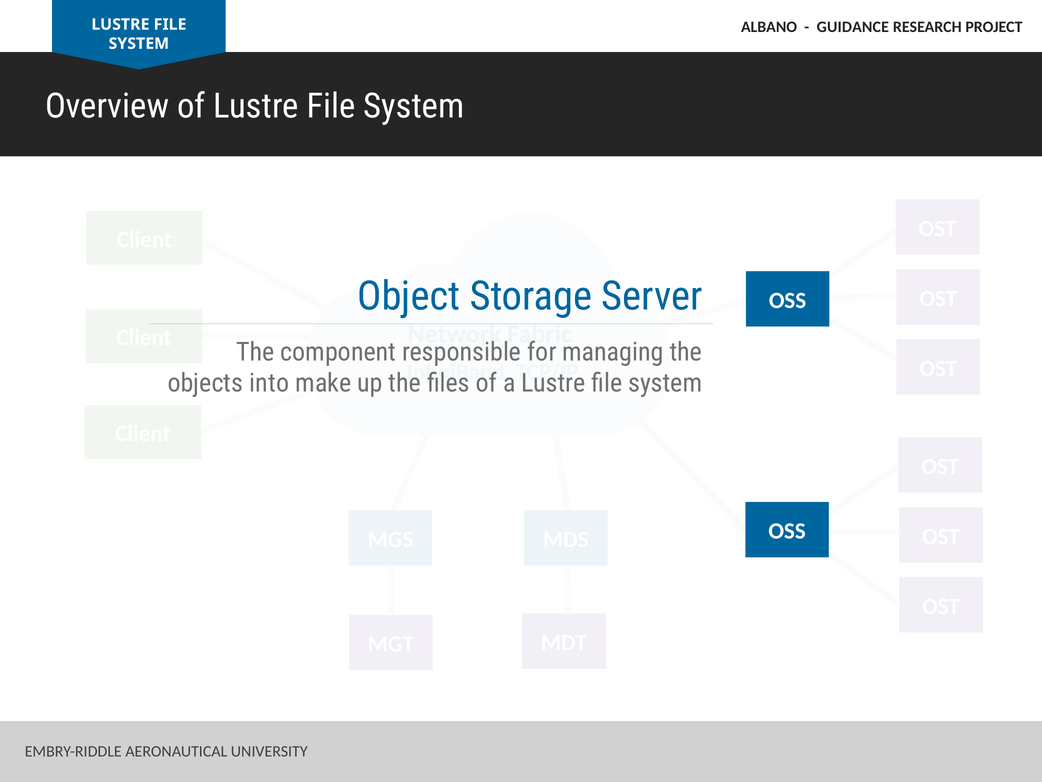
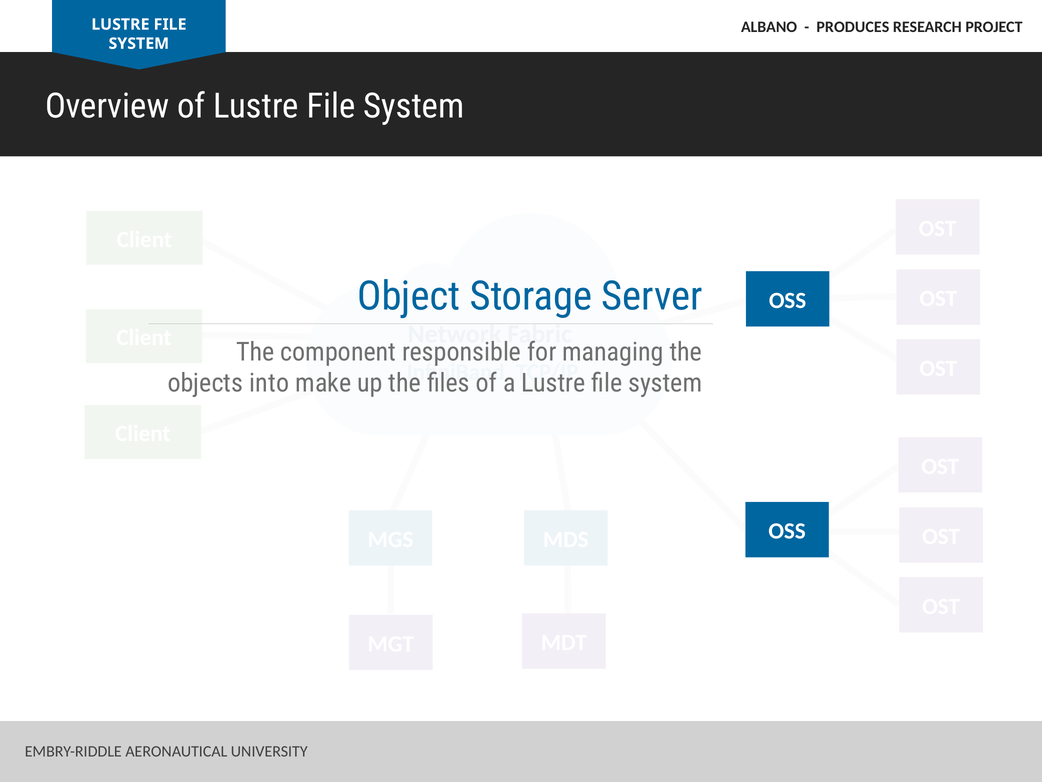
GUIDANCE: GUIDANCE -> PRODUCES
